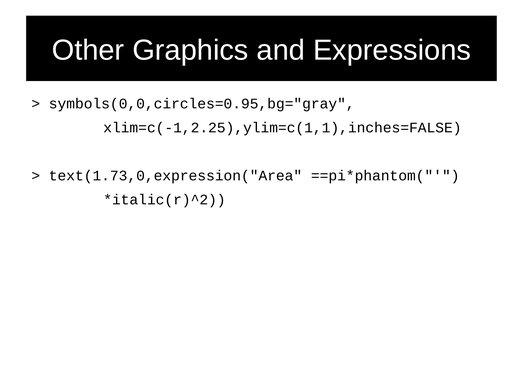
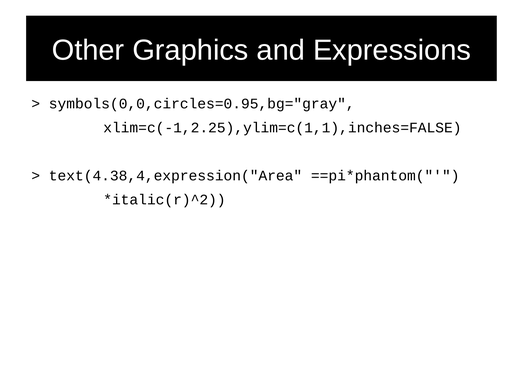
text(1.73,0,expression("Area: text(1.73,0,expression("Area -> text(4.38,4,expression("Area
